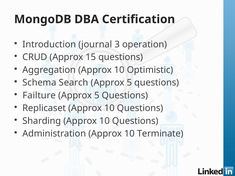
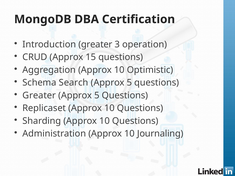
Introduction journal: journal -> greater
Failture at (39, 95): Failture -> Greater
Terminate: Terminate -> Journaling
